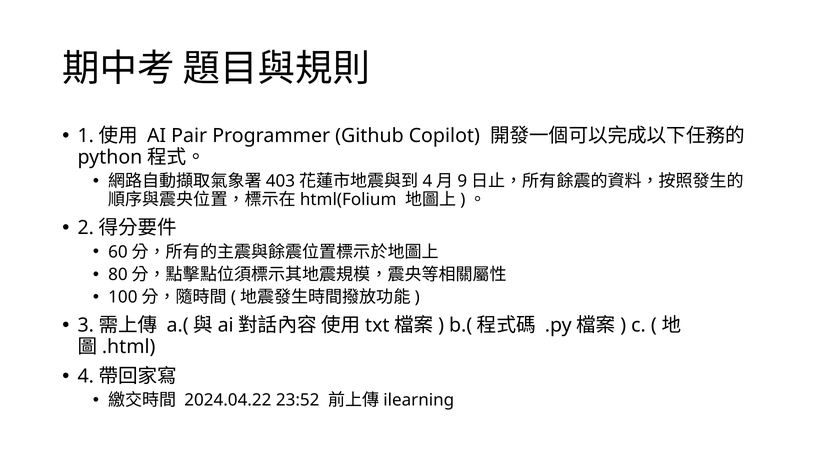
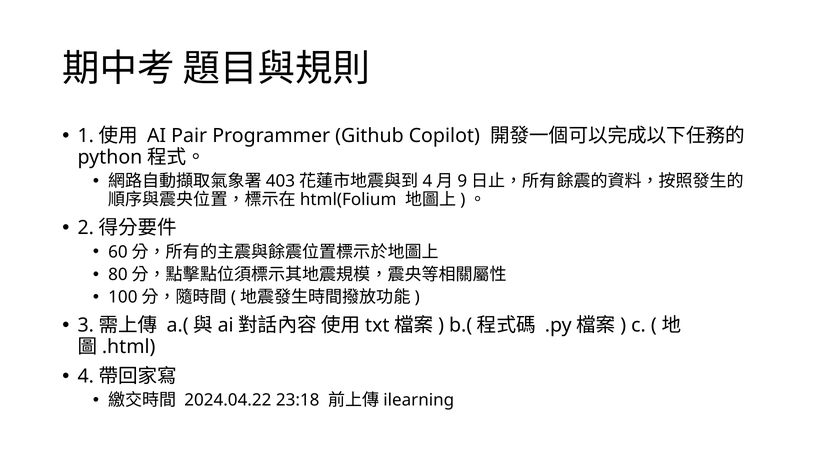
23:52: 23:52 -> 23:18
